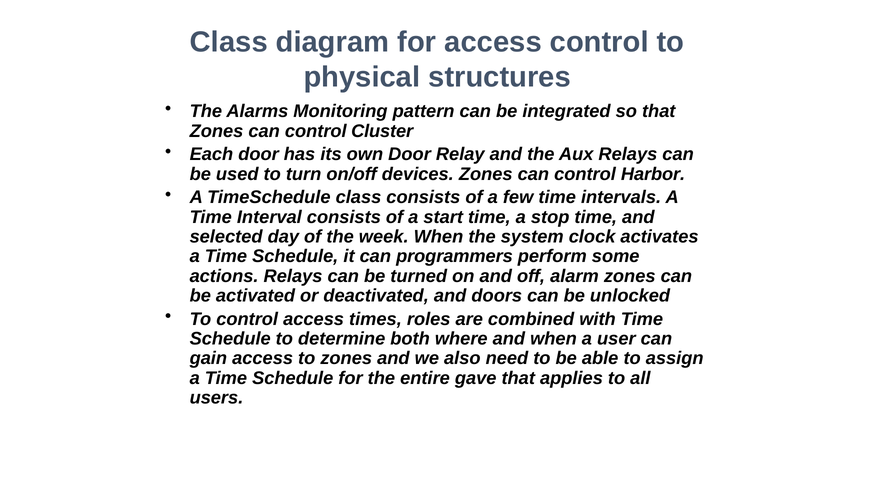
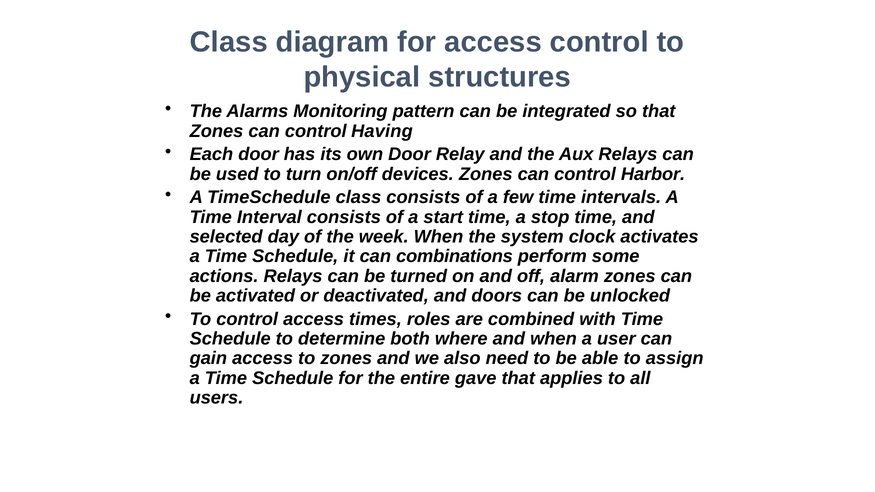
Cluster: Cluster -> Having
programmers: programmers -> combinations
